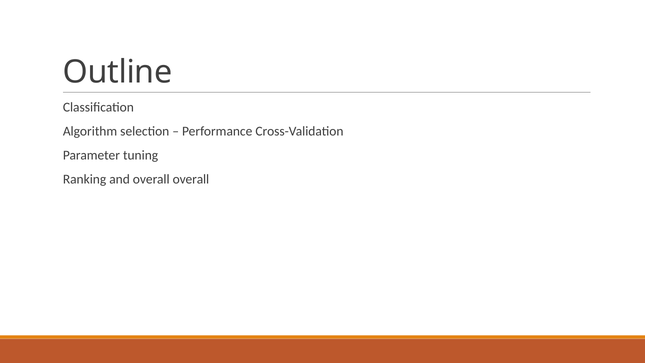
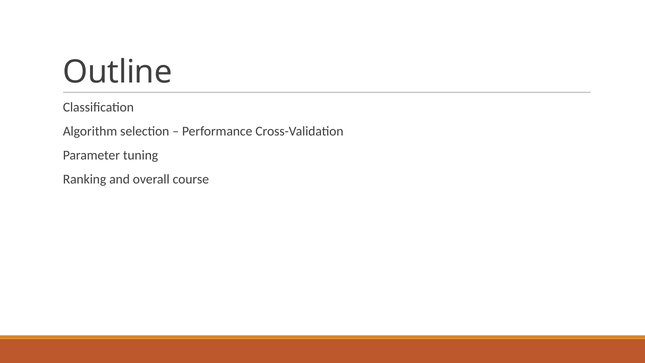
overall overall: overall -> course
